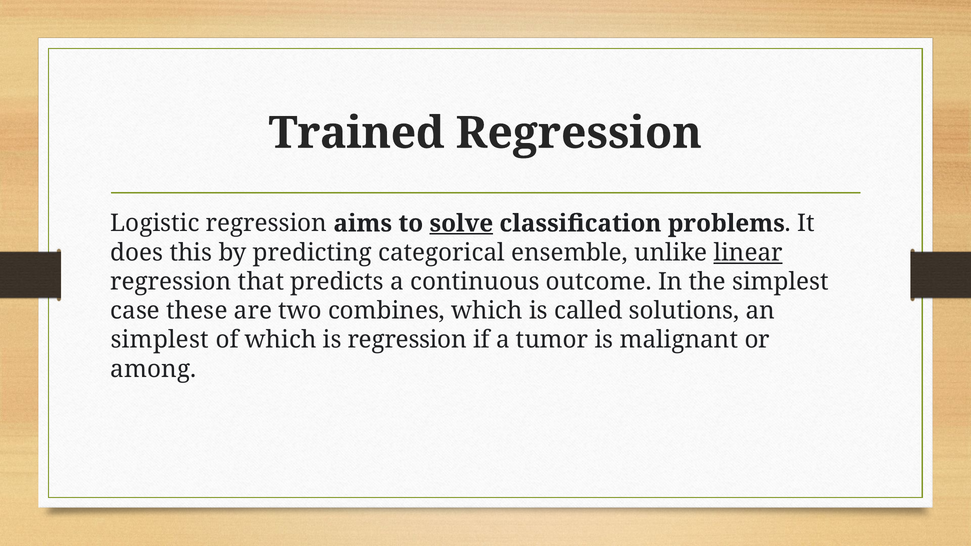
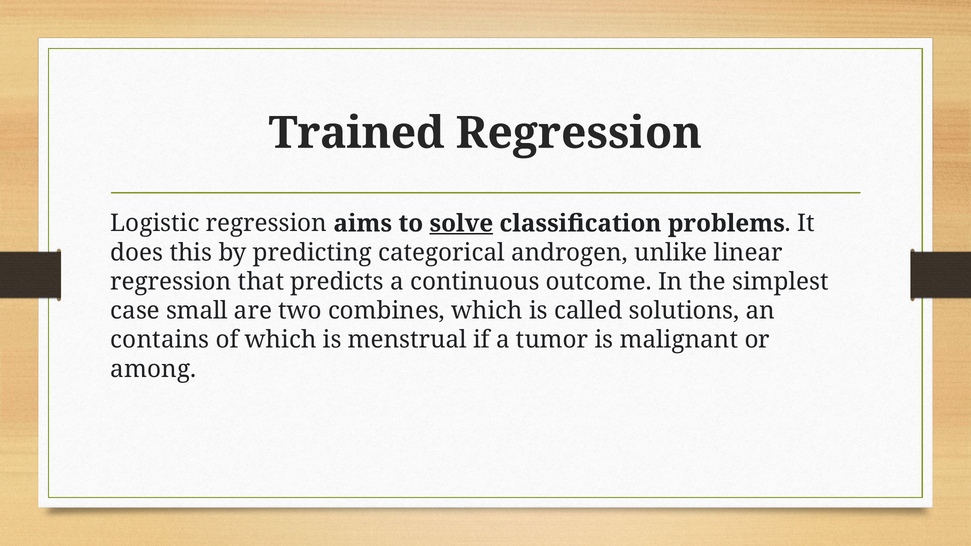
ensemble: ensemble -> androgen
linear underline: present -> none
these: these -> small
simplest at (160, 340): simplest -> contains
is regression: regression -> menstrual
